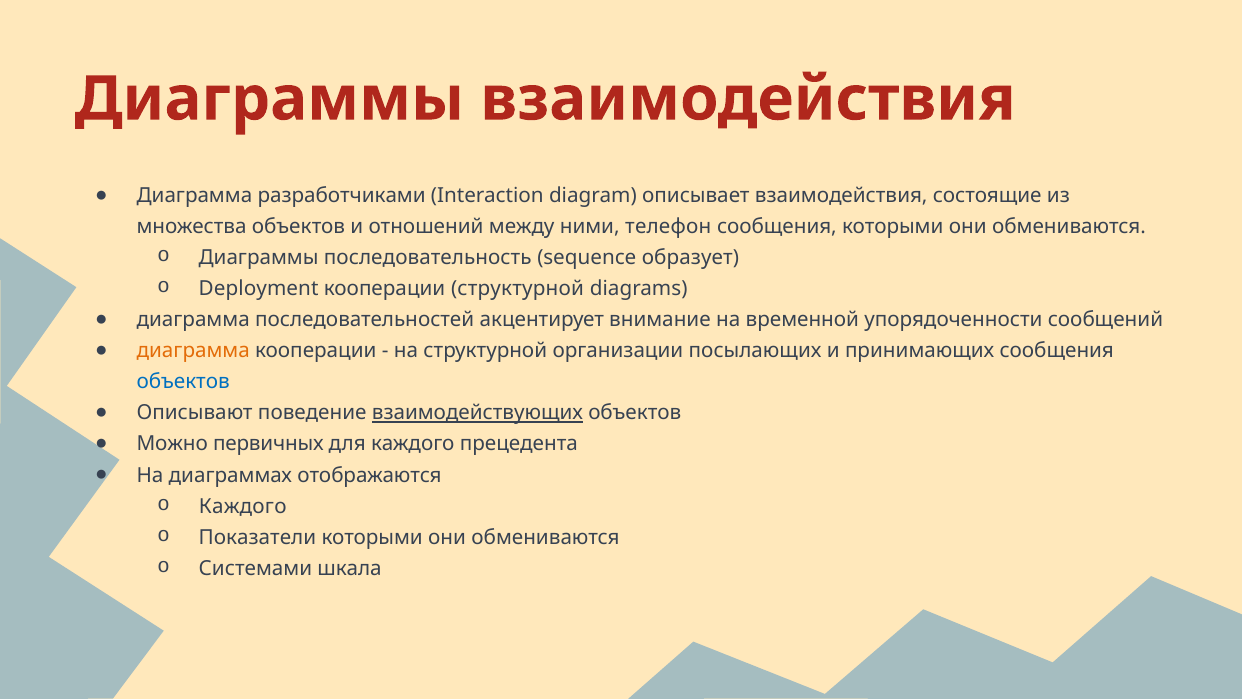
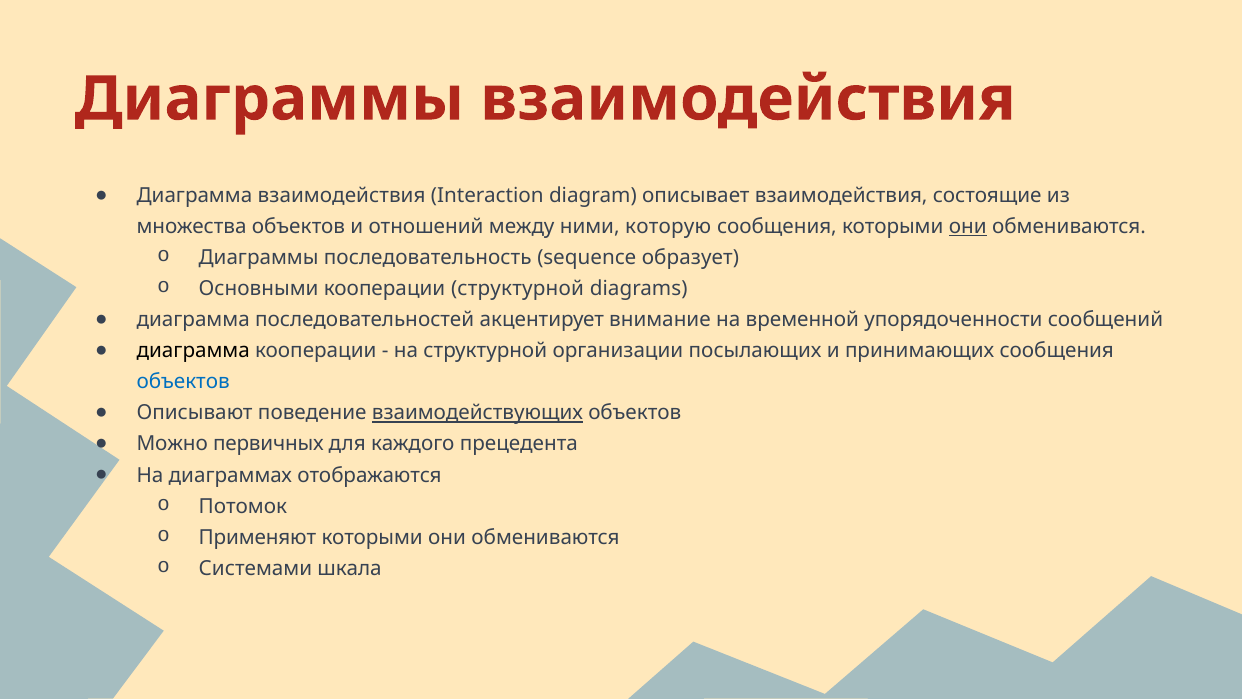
Диаграмма разработчиками: разработчиками -> взаимодействия
телефон: телефон -> которую
они at (968, 227) underline: none -> present
Deployment: Deployment -> Основными
диаграмма at (193, 351) colour: orange -> black
Каждого at (243, 506): Каждого -> Потомок
Показатели: Показатели -> Применяют
